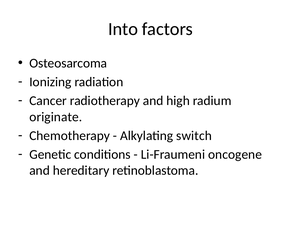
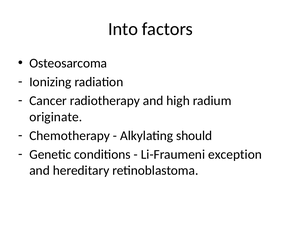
switch: switch -> should
oncogene: oncogene -> exception
